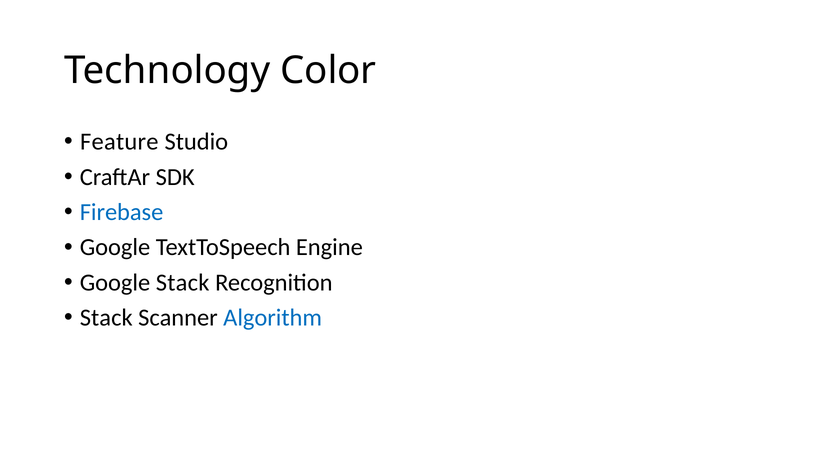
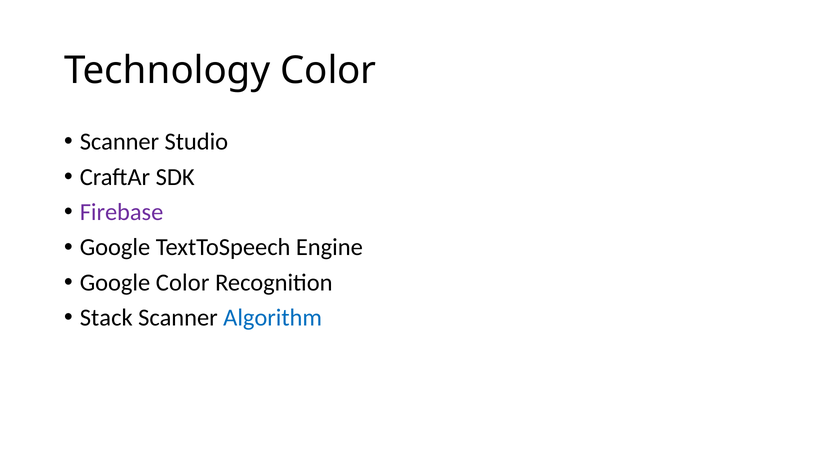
Feature at (119, 142): Feature -> Scanner
Firebase colour: blue -> purple
Google Stack: Stack -> Color
